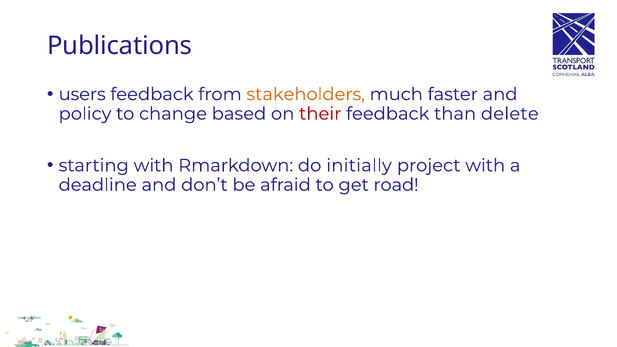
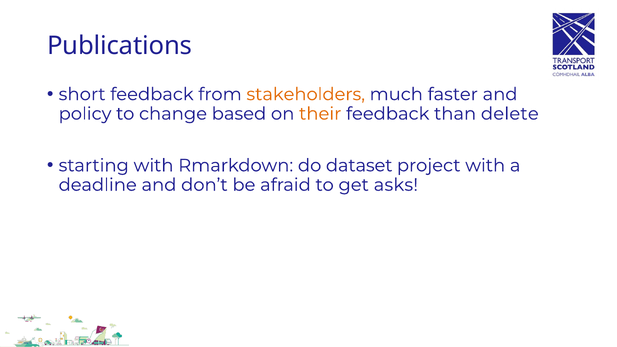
users: users -> short
their colour: red -> orange
initially: initially -> dataset
road: road -> asks
